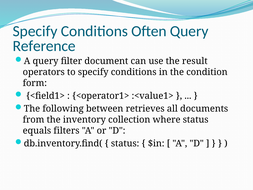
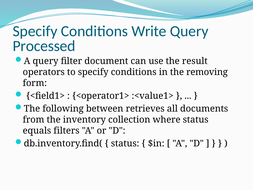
Often: Often -> Write
Reference: Reference -> Processed
condition: condition -> removing
